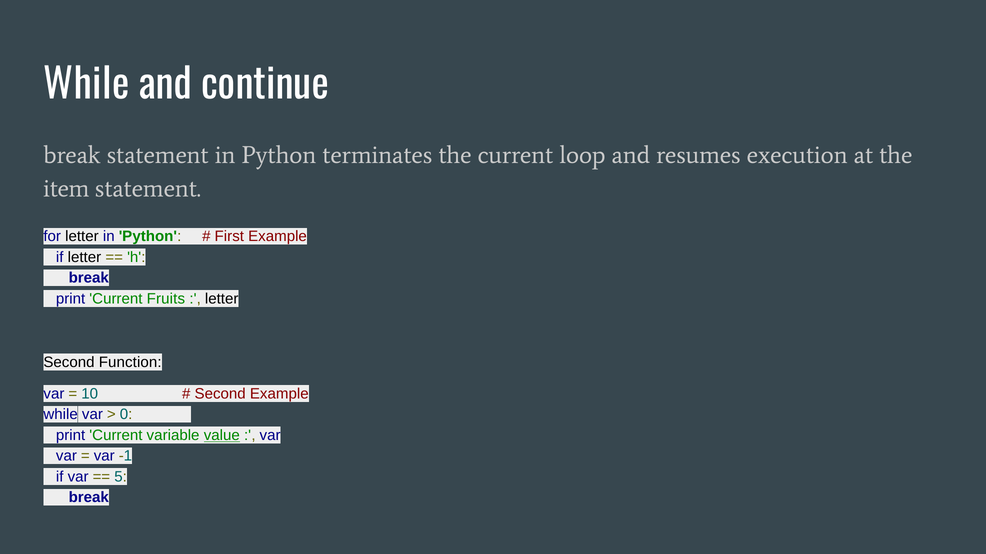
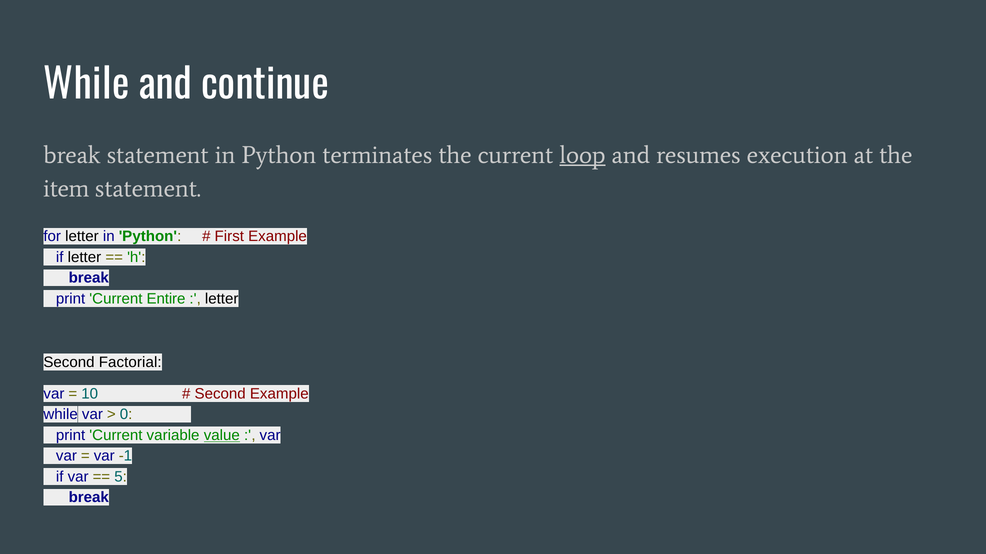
loop underline: none -> present
Fruits: Fruits -> Entire
Function: Function -> Factorial
